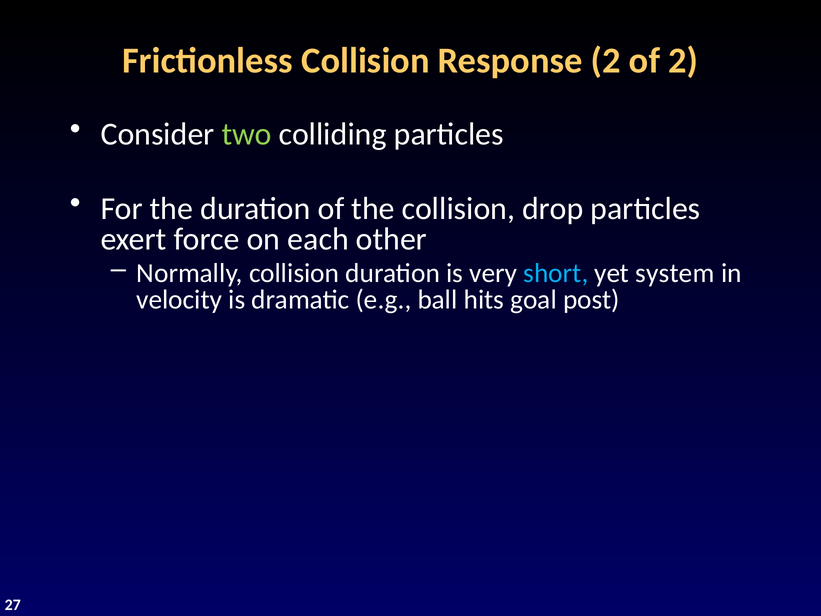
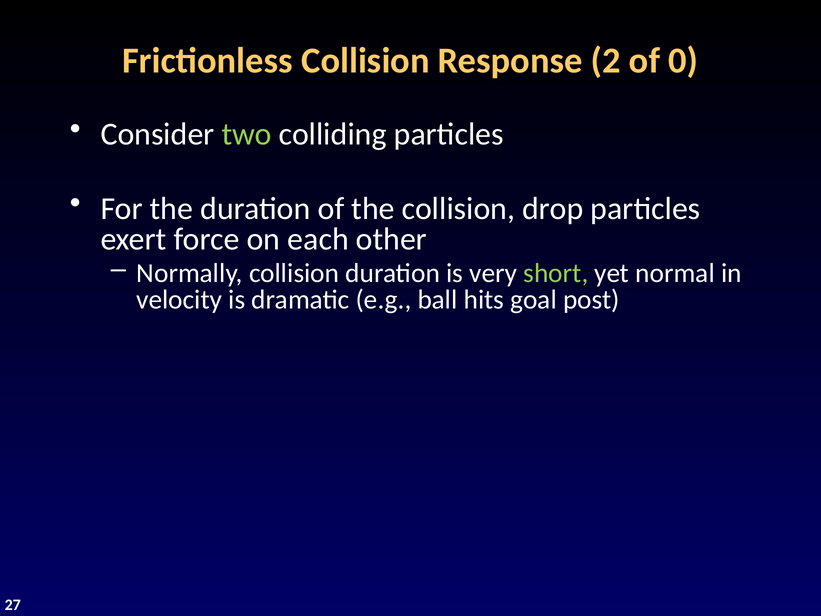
of 2: 2 -> 0
short colour: light blue -> light green
system: system -> normal
